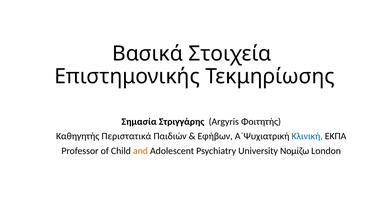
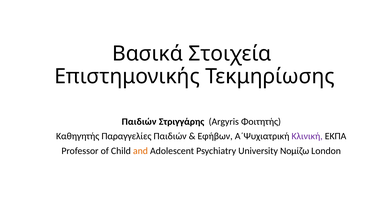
Σημασία at (139, 122): Σημασία -> Παιδιών
Περιστατικά: Περιστατικά -> Παραγγελίες
Κλινική colour: blue -> purple
